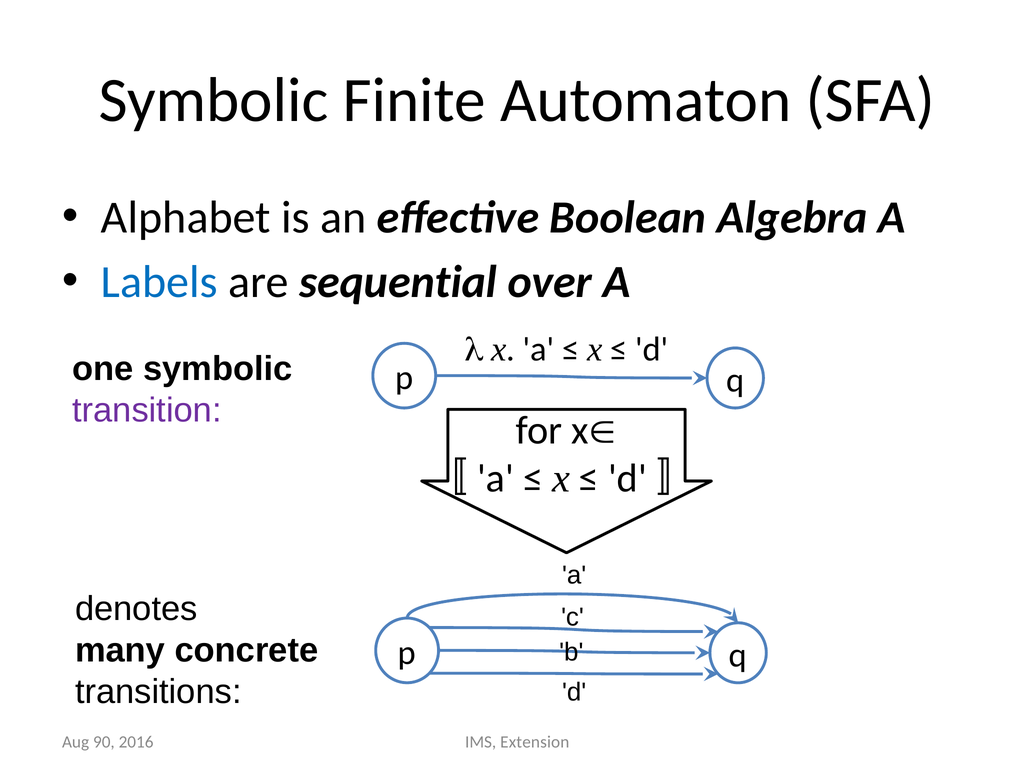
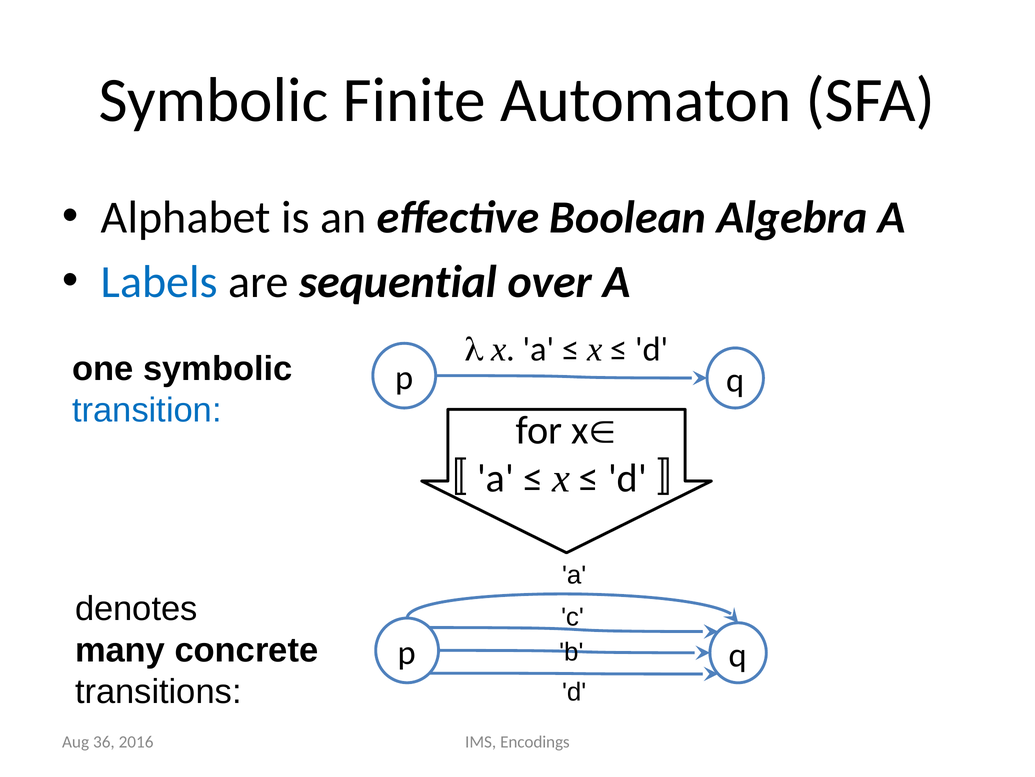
transition colour: purple -> blue
Extension: Extension -> Encodings
90: 90 -> 36
